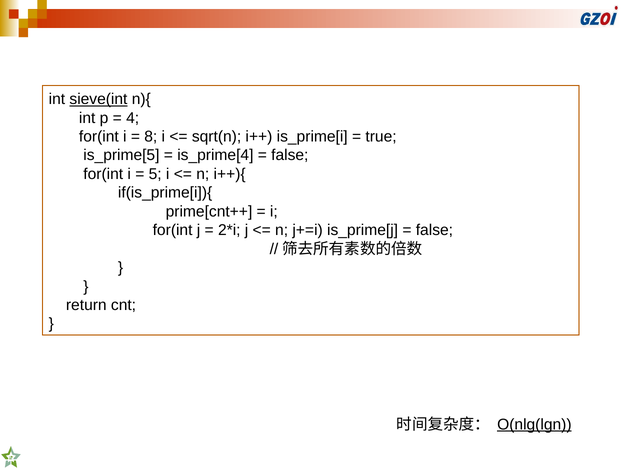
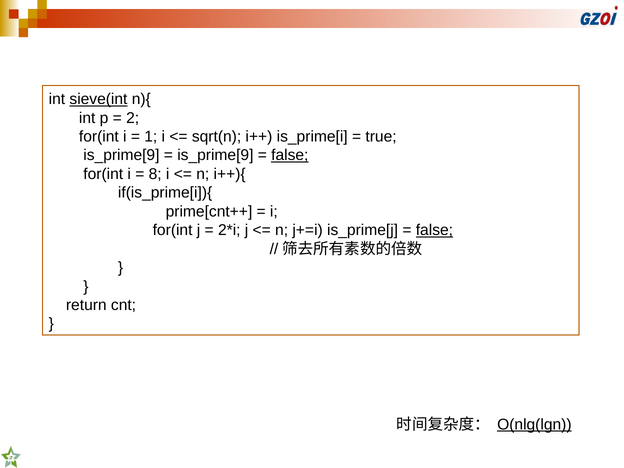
4: 4 -> 2
8: 8 -> 1
is_prime[5 at (121, 155): is_prime[5 -> is_prime[9
is_prime[4 at (215, 155): is_prime[4 -> is_prime[9
false at (290, 155) underline: none -> present
5: 5 -> 8
false at (434, 230) underline: none -> present
